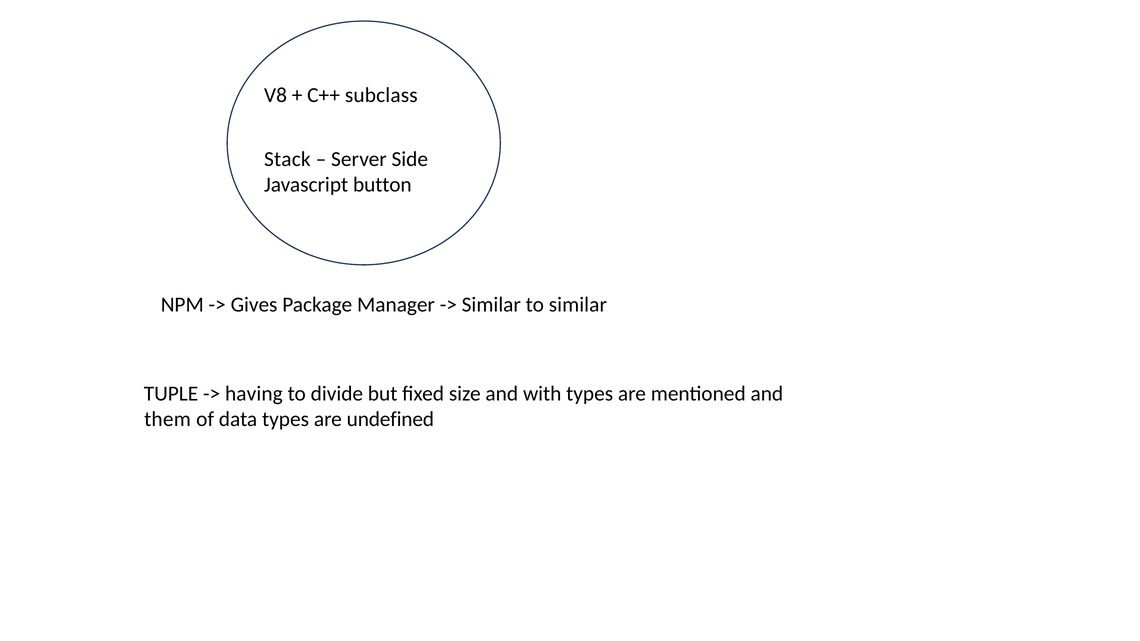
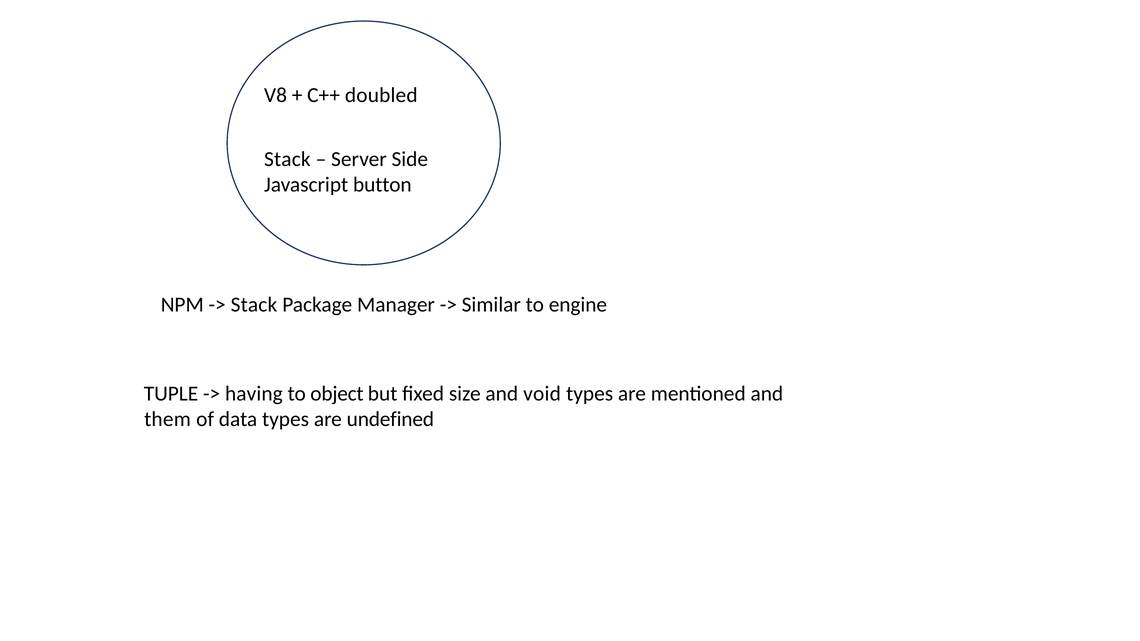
subclass: subclass -> doubled
Gives at (254, 305): Gives -> Stack
to similar: similar -> engine
divide: divide -> object
with: with -> void
